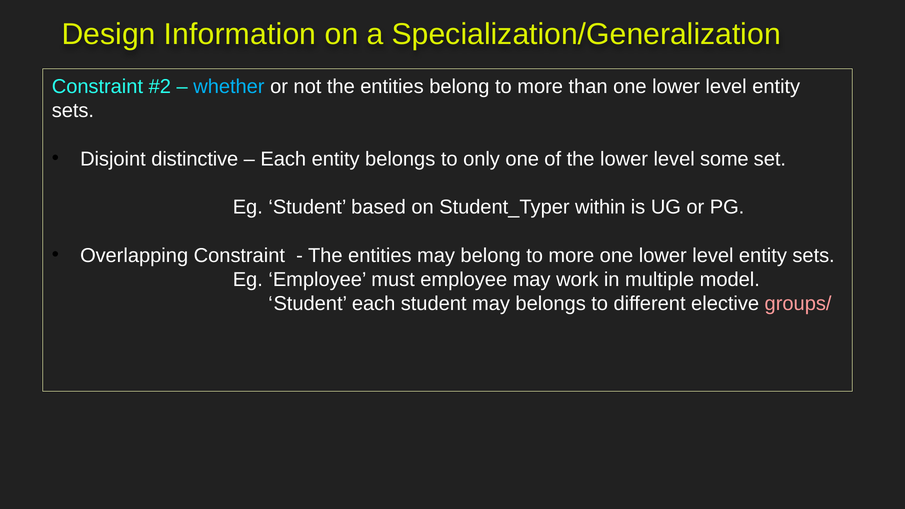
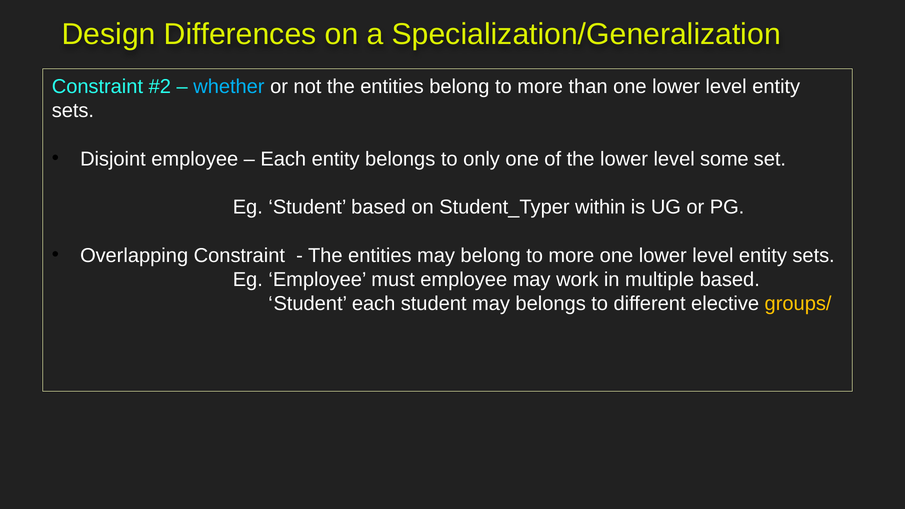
Information: Information -> Differences
Disjoint distinctive: distinctive -> employee
multiple model: model -> based
groups/ colour: pink -> yellow
